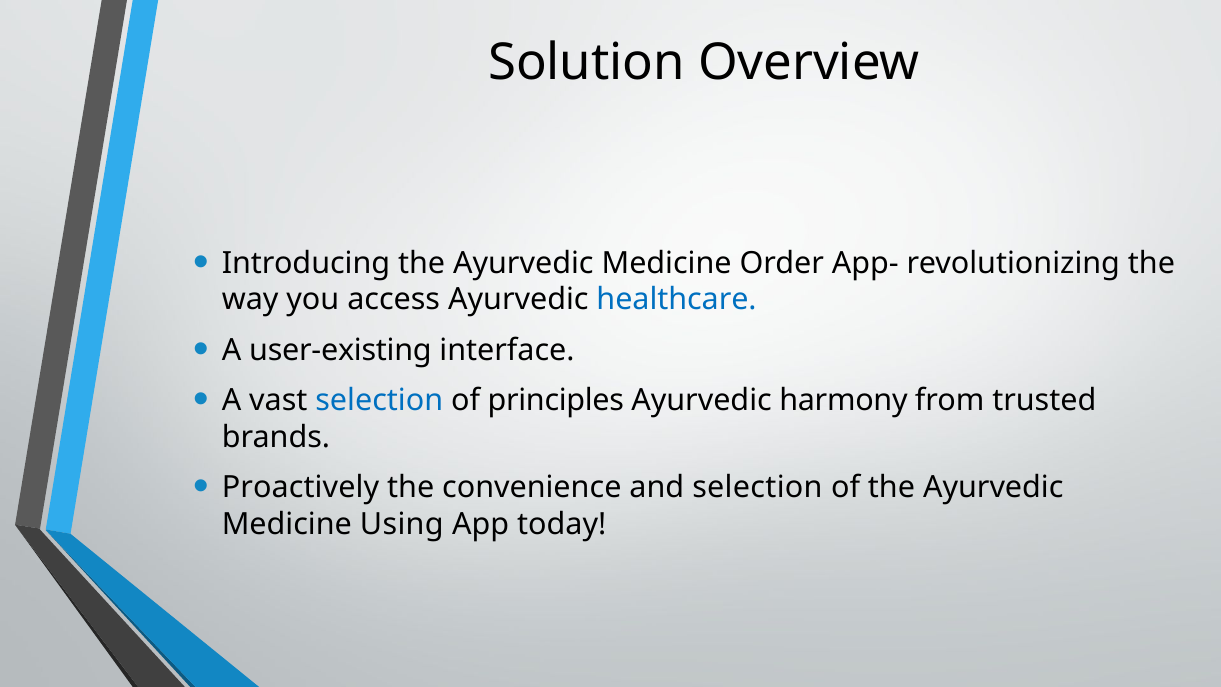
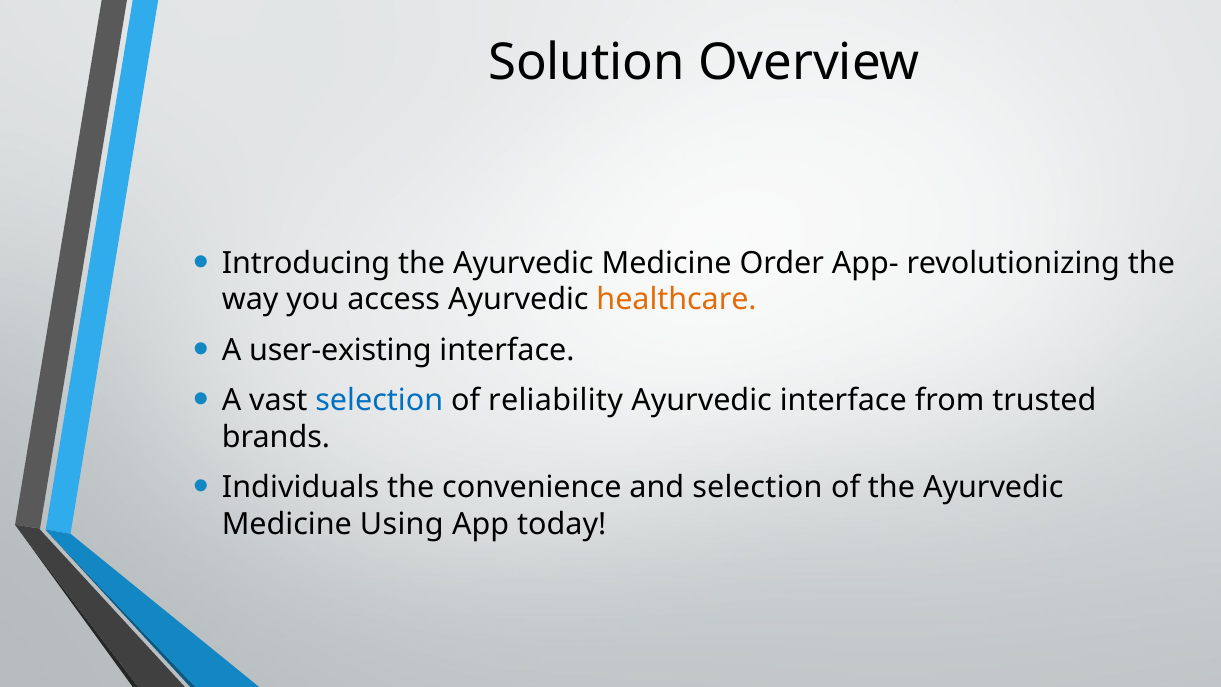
healthcare colour: blue -> orange
principles: principles -> reliability
Ayurvedic harmony: harmony -> interface
Proactively: Proactively -> Individuals
